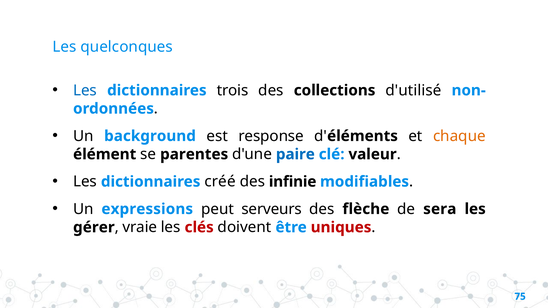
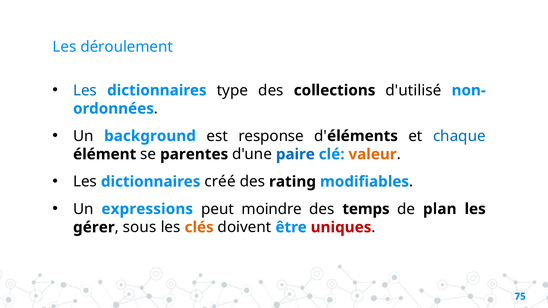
quelconques: quelconques -> déroulement
trois: trois -> type
chaque colour: orange -> blue
valeur colour: black -> orange
infinie: infinie -> rating
serveurs: serveurs -> moindre
flèche: flèche -> temps
sera: sera -> plan
vraie: vraie -> sous
clés colour: red -> orange
